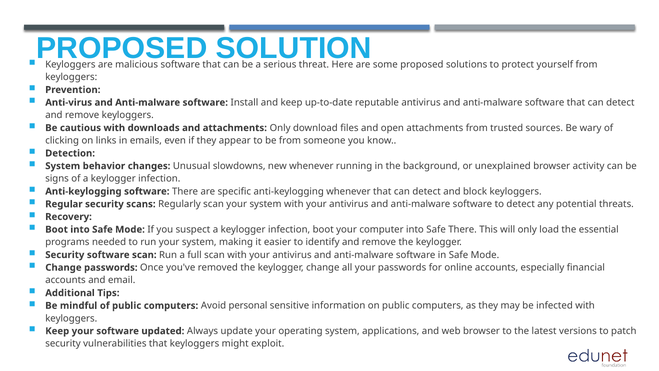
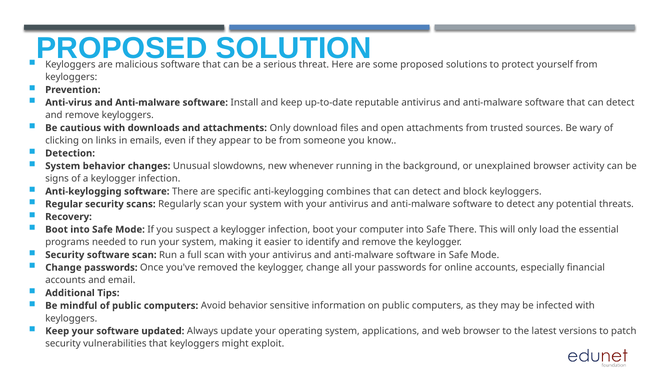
anti-keylogging whenever: whenever -> combines
Avoid personal: personal -> behavior
